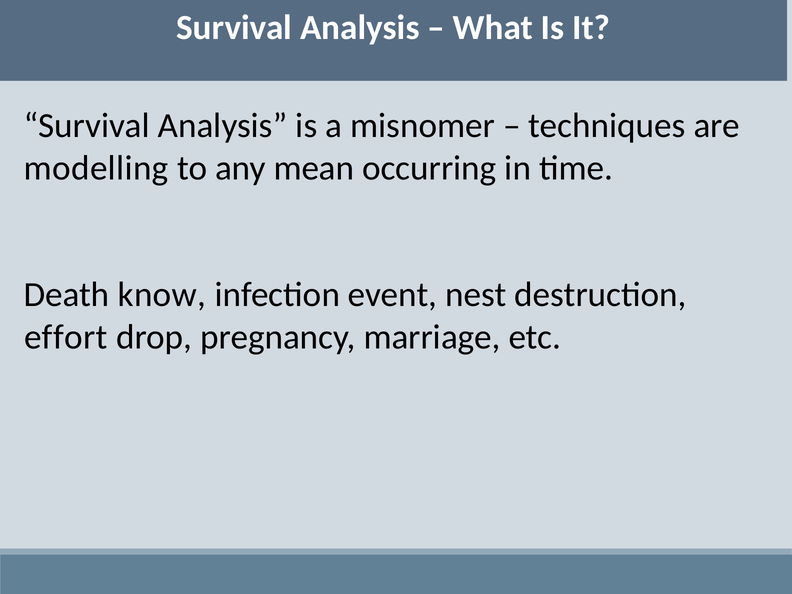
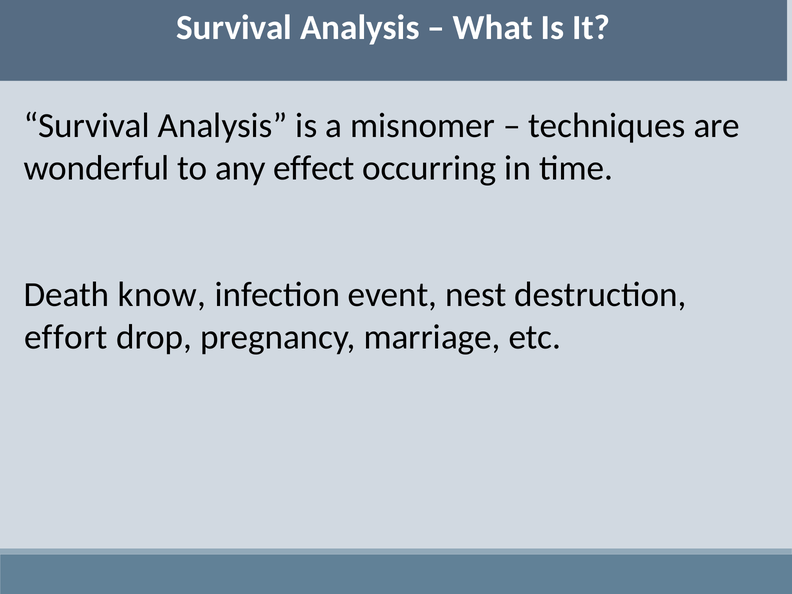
modelling: modelling -> wonderful
mean: mean -> effect
